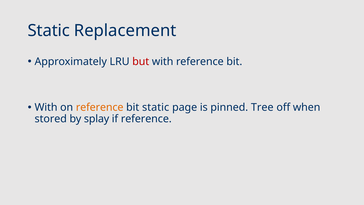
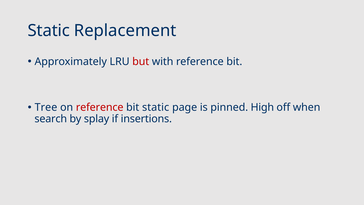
With at (46, 107): With -> Tree
reference at (100, 107) colour: orange -> red
Tree: Tree -> High
stored: stored -> search
if reference: reference -> insertions
